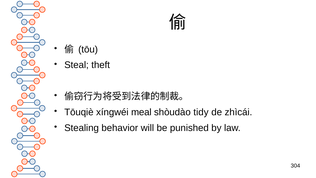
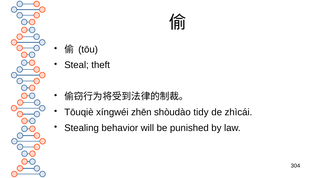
meal: meal -> zhēn
